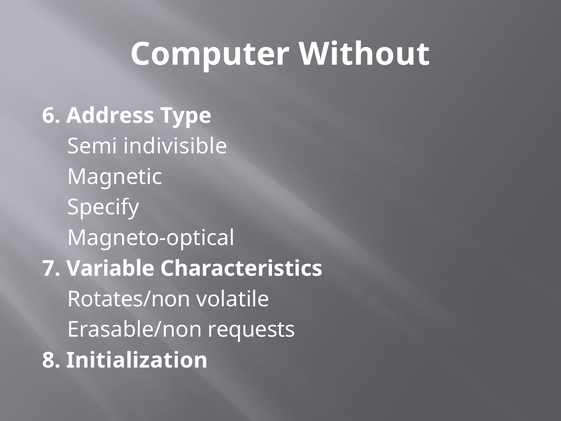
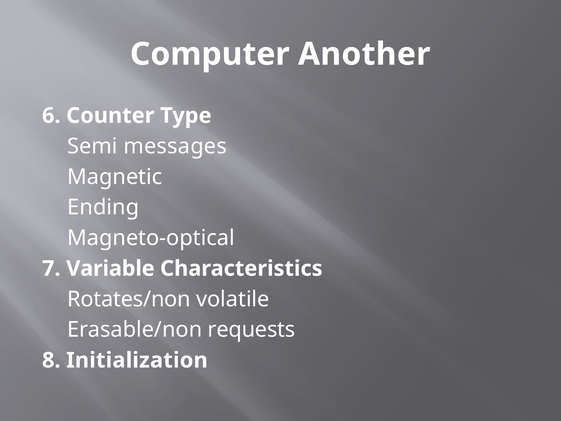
Without: Without -> Another
Address: Address -> Counter
indivisible: indivisible -> messages
Specify: Specify -> Ending
